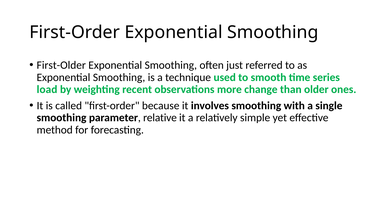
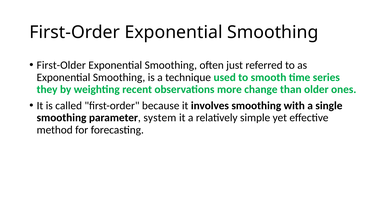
load: load -> they
relative: relative -> system
